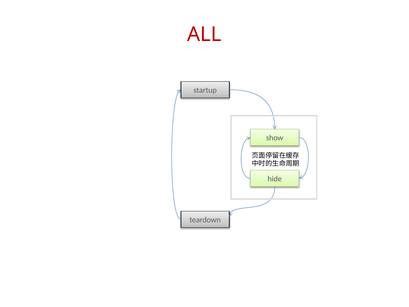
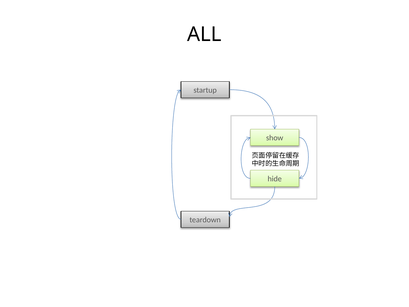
ALL colour: red -> black
